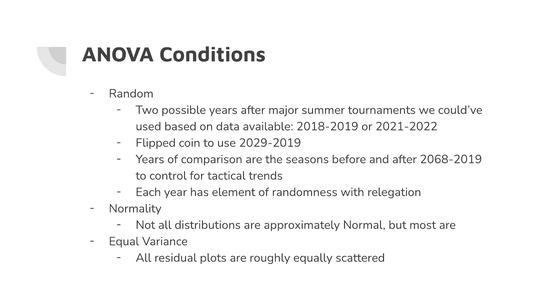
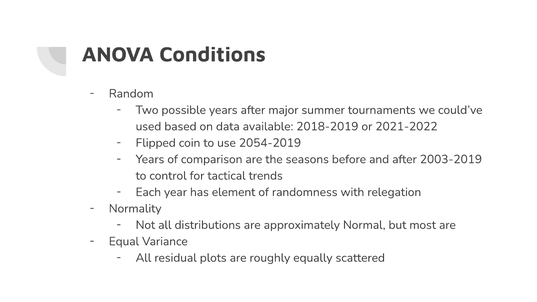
2029-2019: 2029-2019 -> 2054-2019
2068-2019: 2068-2019 -> 2003-2019
